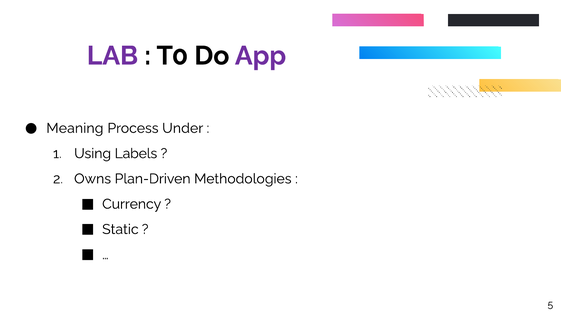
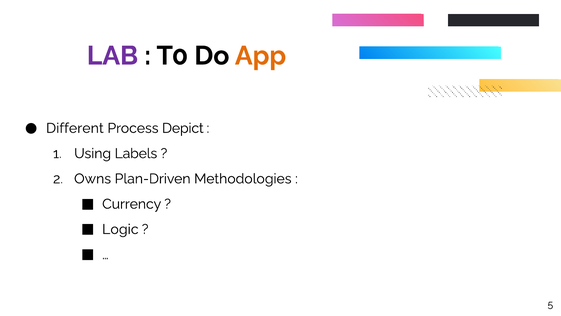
App colour: purple -> orange
Meaning: Meaning -> Different
Under: Under -> Depict
Static: Static -> Logic
